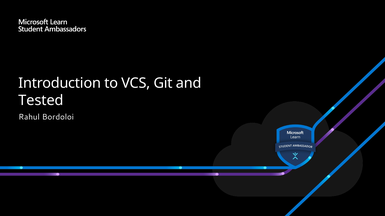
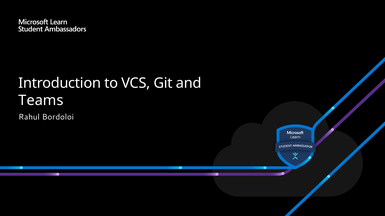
Tested: Tested -> Teams
